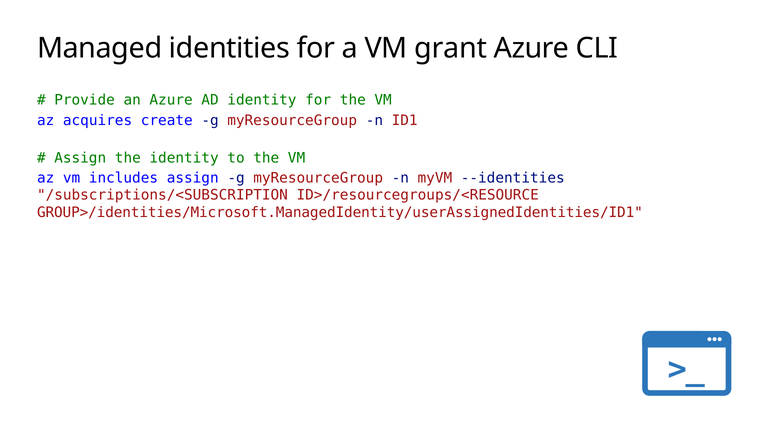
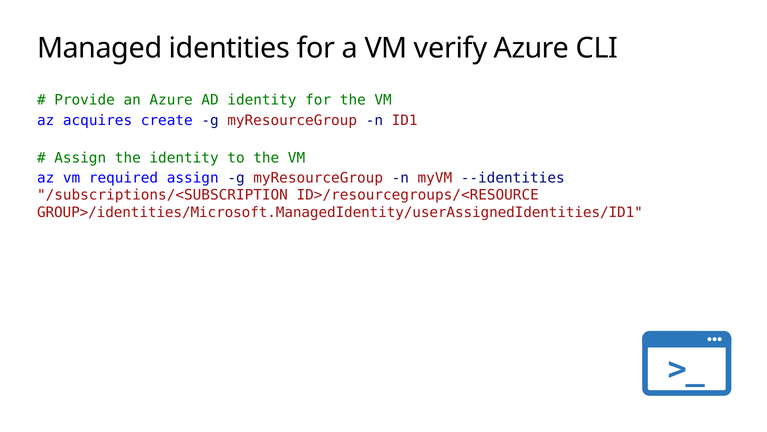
grant: grant -> verify
includes: includes -> required
